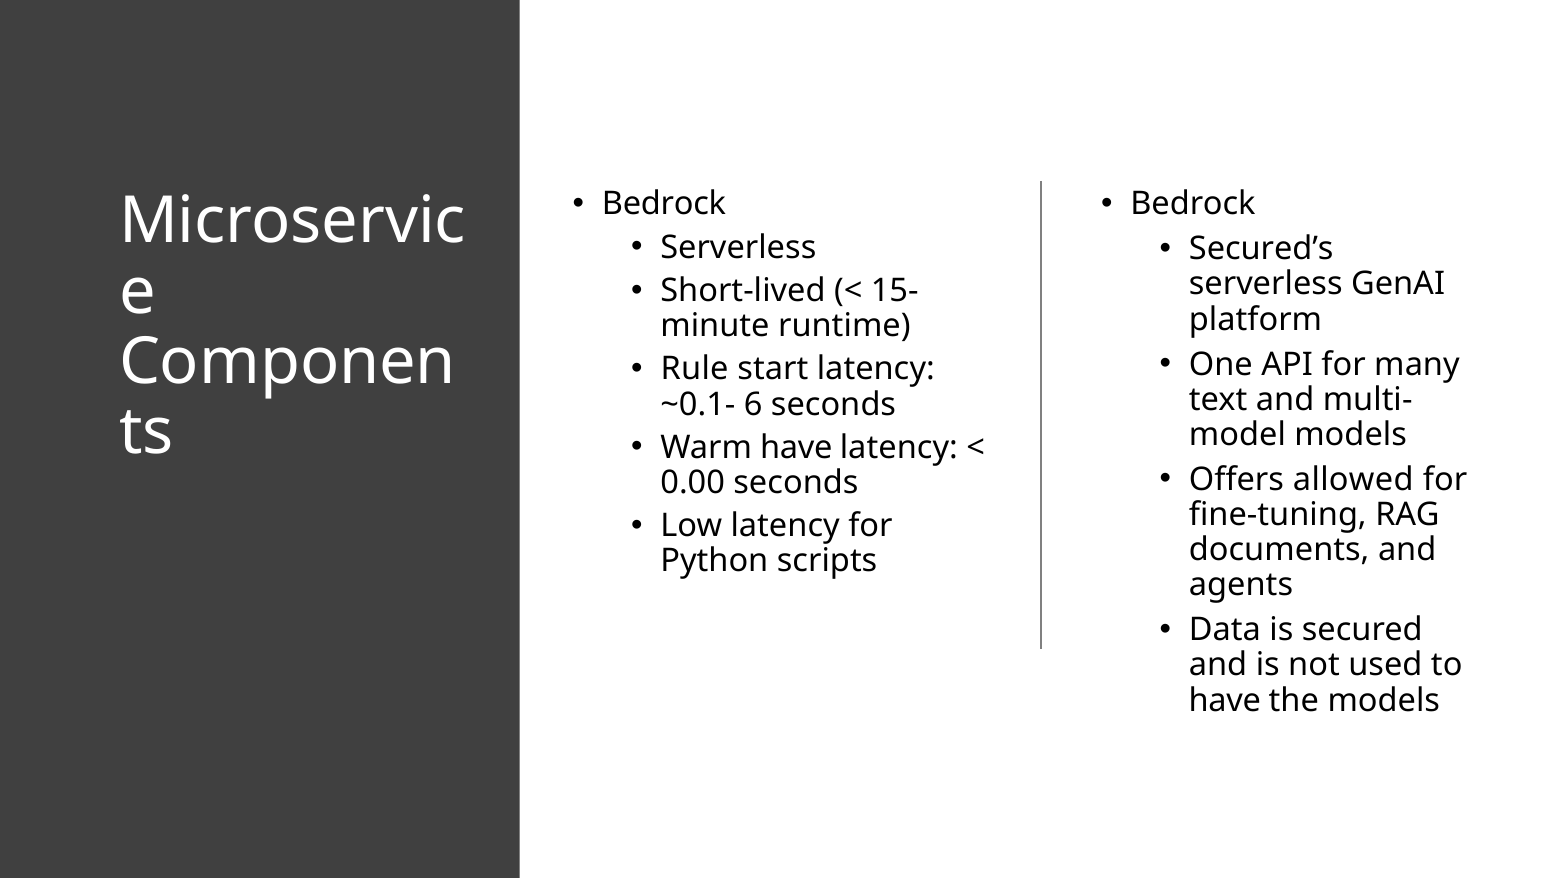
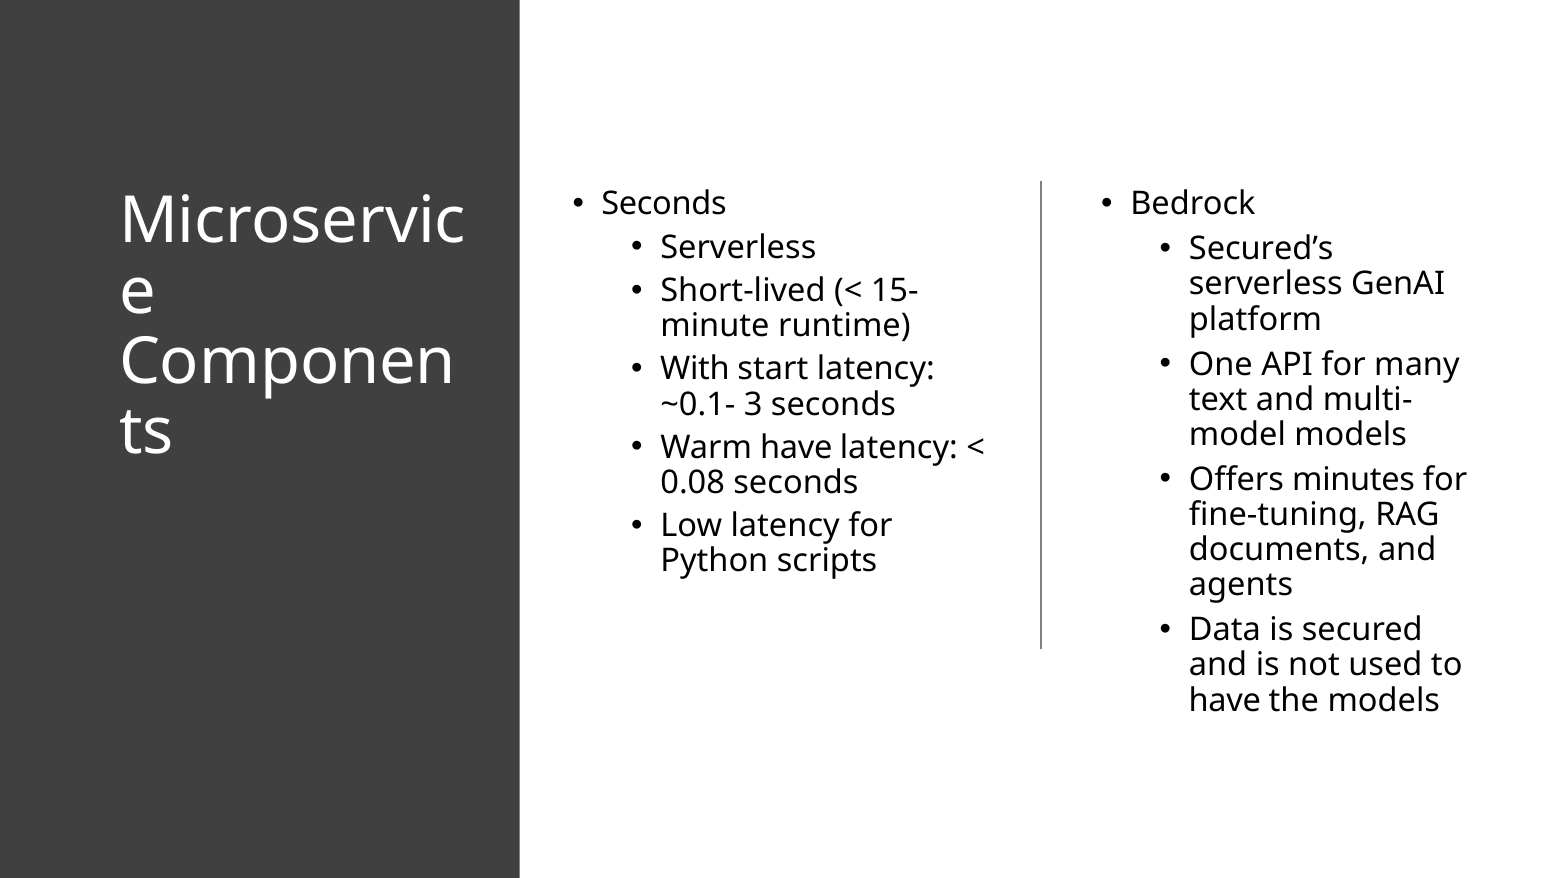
Bedrock at (664, 204): Bedrock -> Seconds
Rule: Rule -> With
6: 6 -> 3
allowed: allowed -> minutes
0.00: 0.00 -> 0.08
